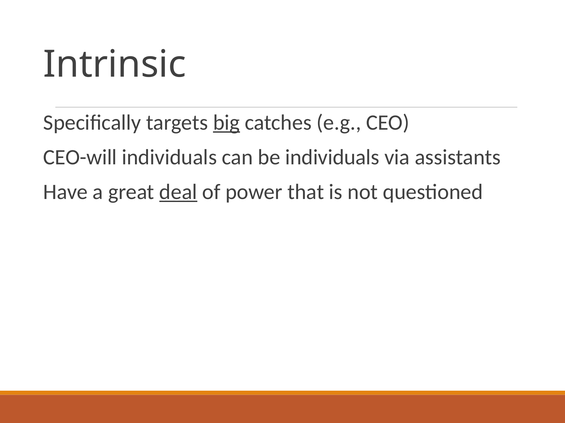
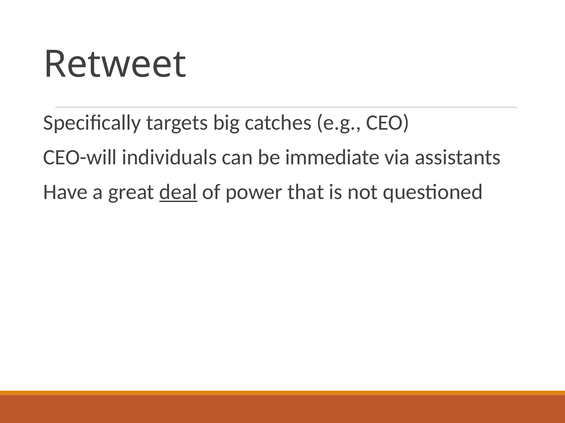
Intrinsic: Intrinsic -> Retweet
big underline: present -> none
be individuals: individuals -> immediate
